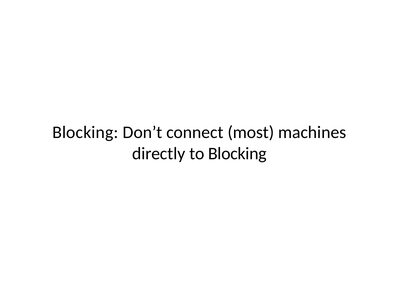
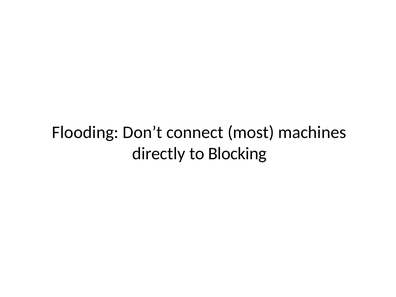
Blocking at (85, 132): Blocking -> Flooding
